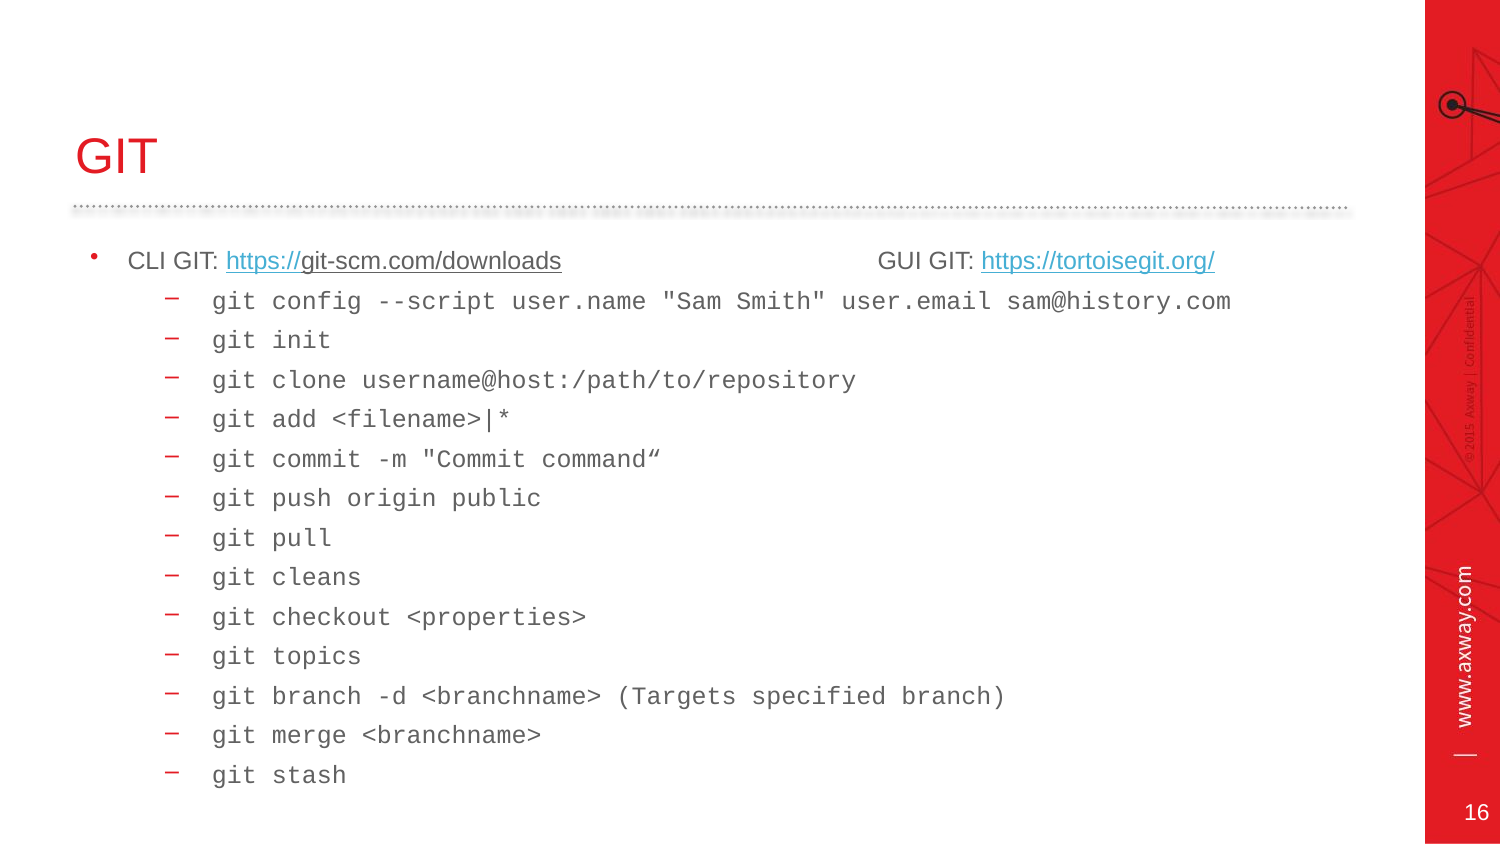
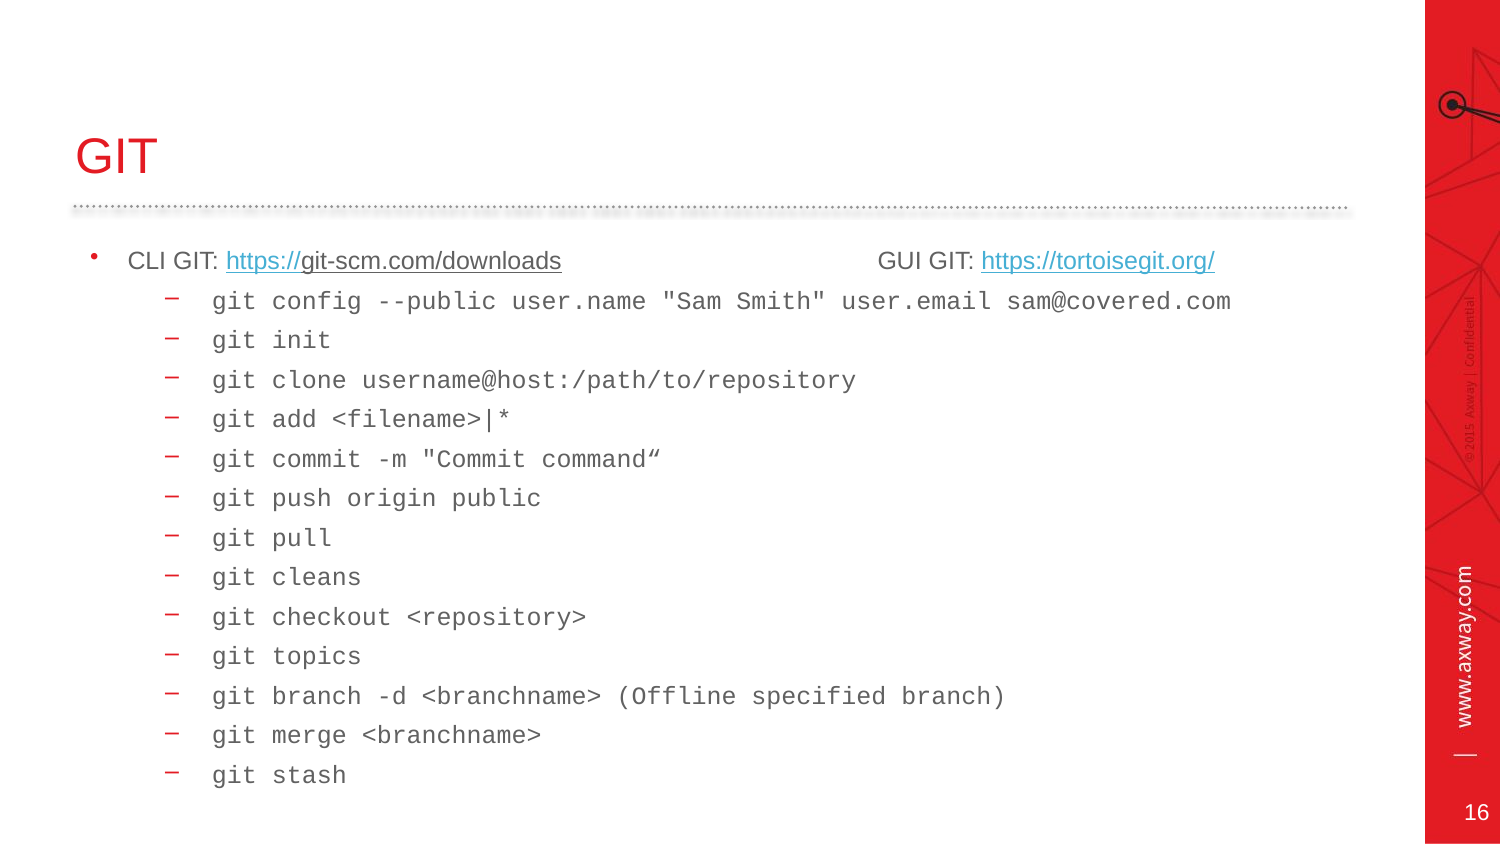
--script: --script -> --public
sam@history.com: sam@history.com -> sam@covered.com
<properties>: <properties> -> <repository>
Targets: Targets -> Offline
